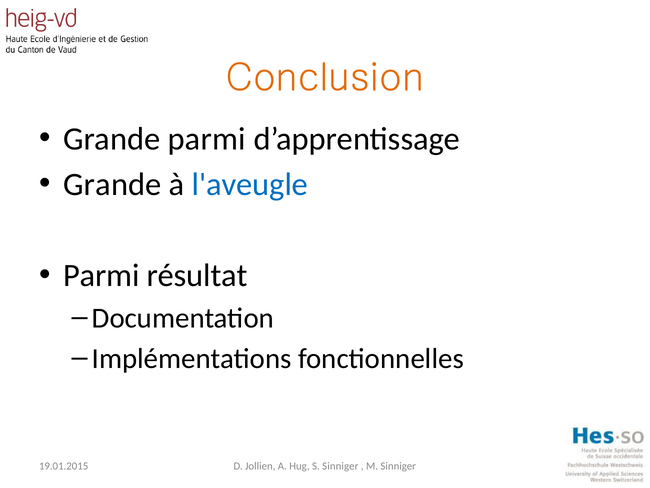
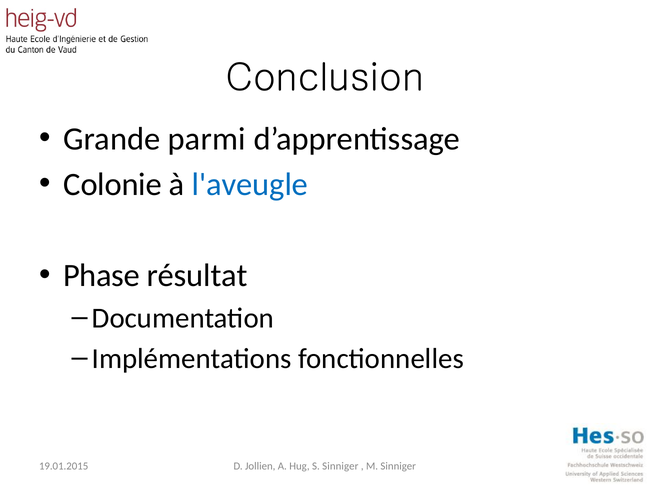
Conclusion colour: orange -> black
Grande at (112, 184): Grande -> Colonie
Parmi at (101, 275): Parmi -> Phase
